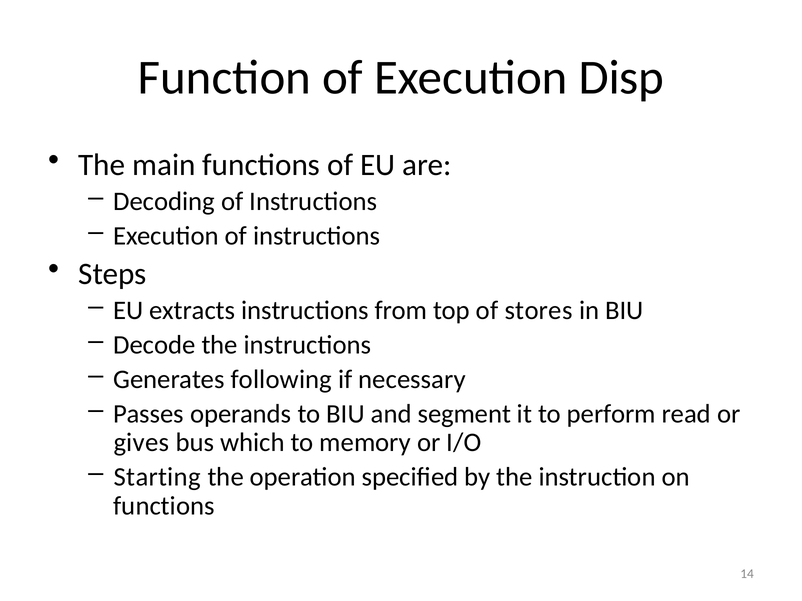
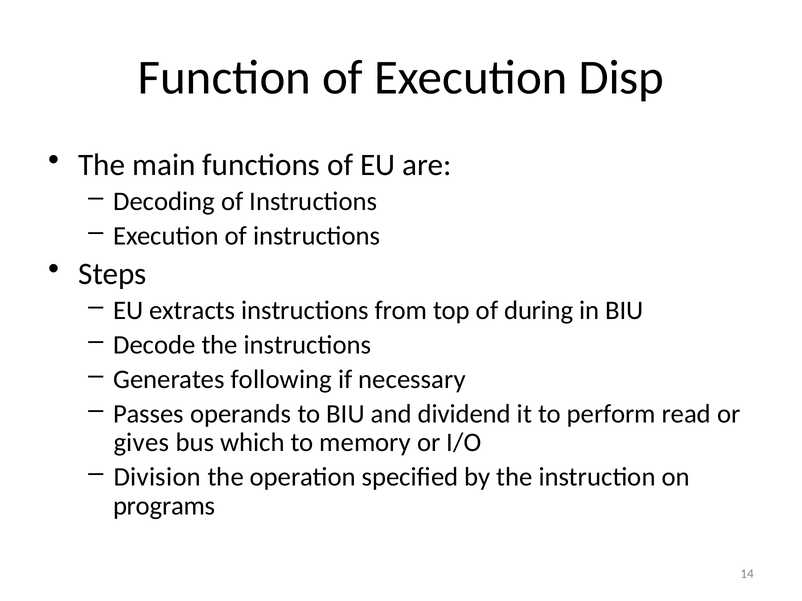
stores: stores -> during
segment: segment -> dividend
Starting: Starting -> Division
functions at (164, 506): functions -> programs
